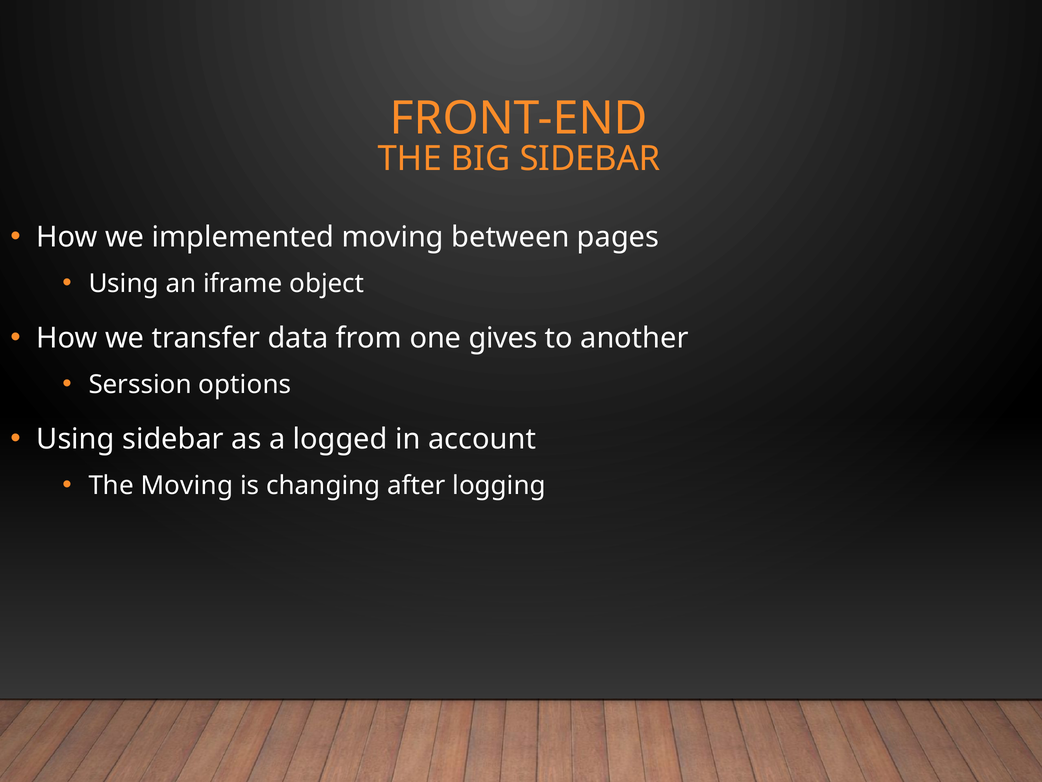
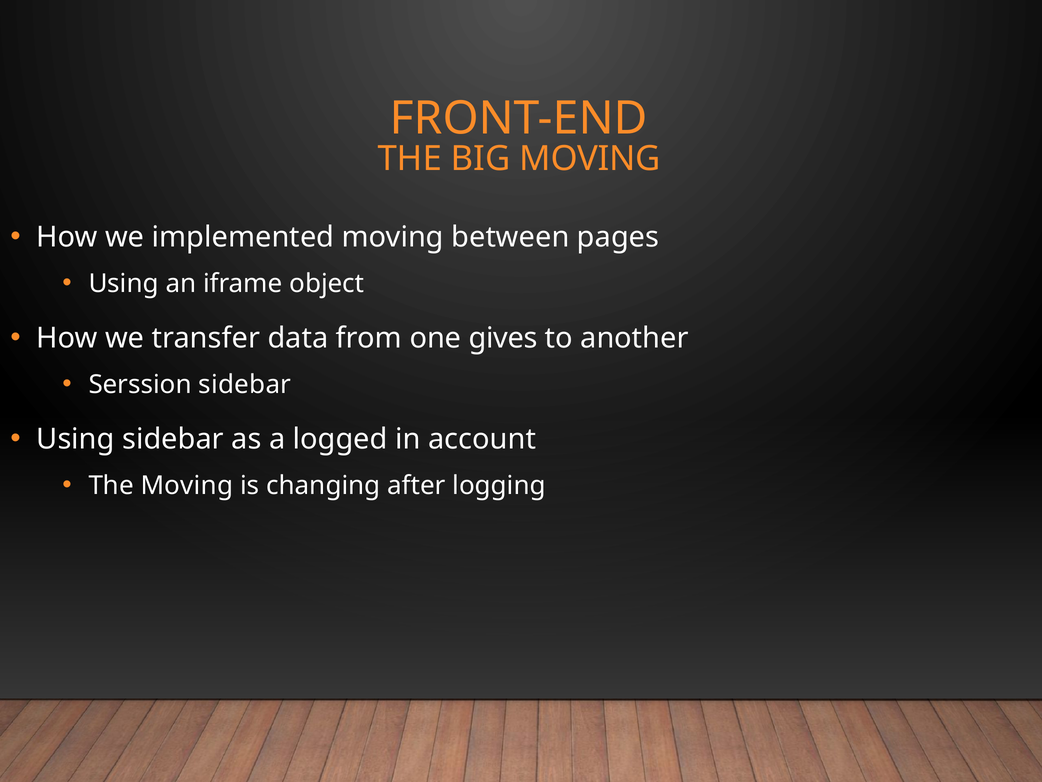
BIG SIDEBAR: SIDEBAR -> MOVING
Serssion options: options -> sidebar
